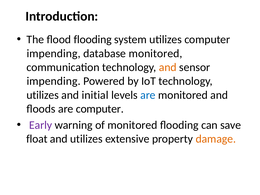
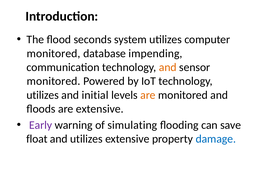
flood flooding: flooding -> seconds
impending at (54, 53): impending -> monitored
database monitored: monitored -> impending
impending at (54, 81): impending -> monitored
are at (148, 95) colour: blue -> orange
are computer: computer -> extensive
of monitored: monitored -> simulating
damage colour: orange -> blue
